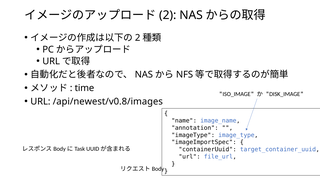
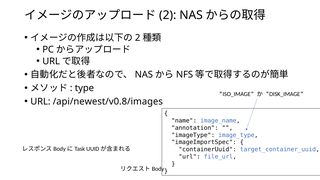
time: time -> type
